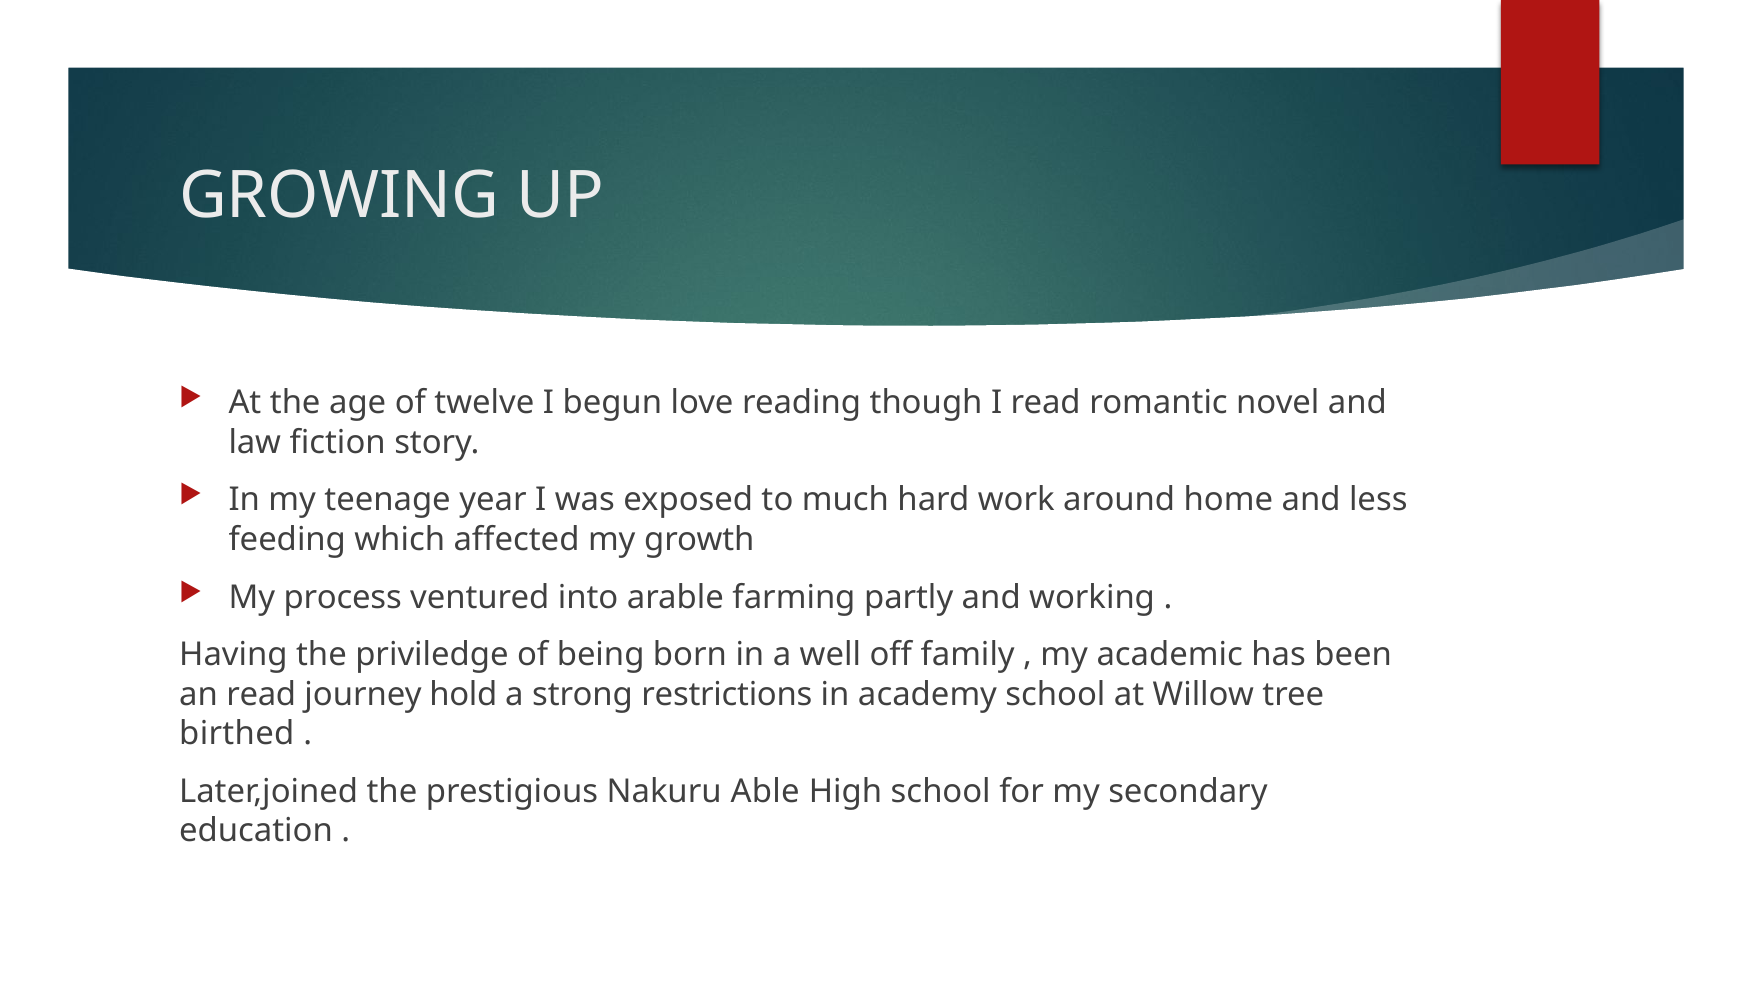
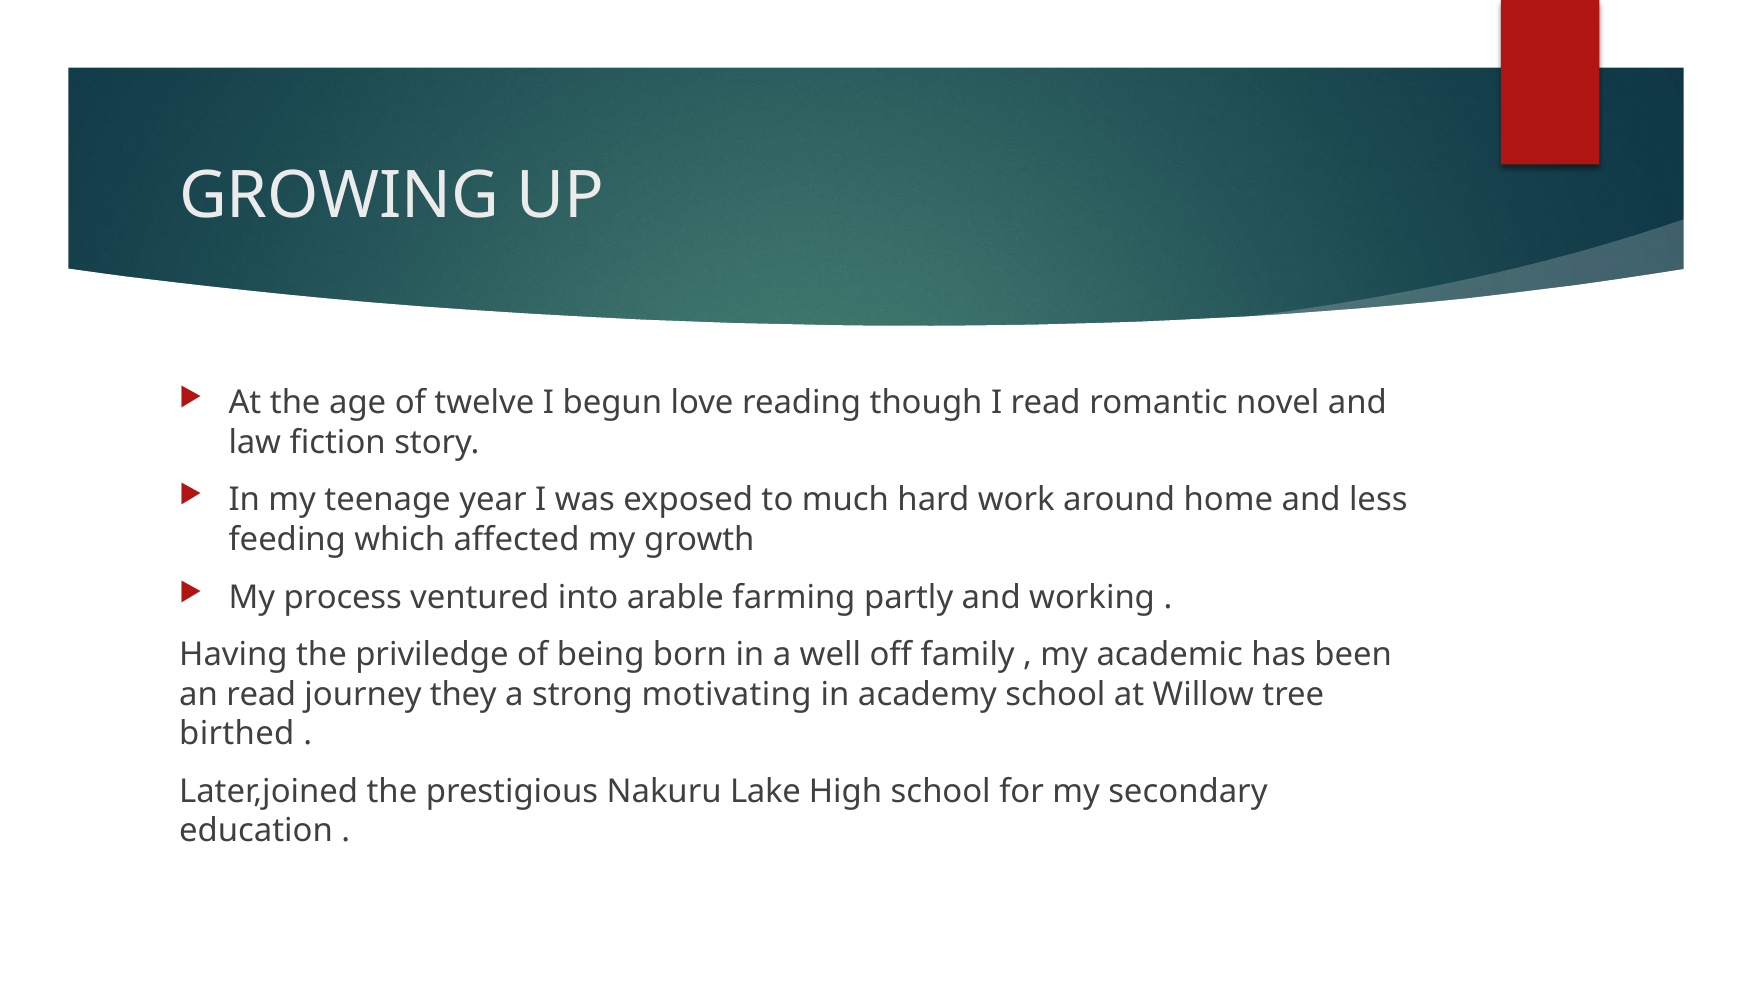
hold: hold -> they
restrictions: restrictions -> motivating
Able: Able -> Lake
